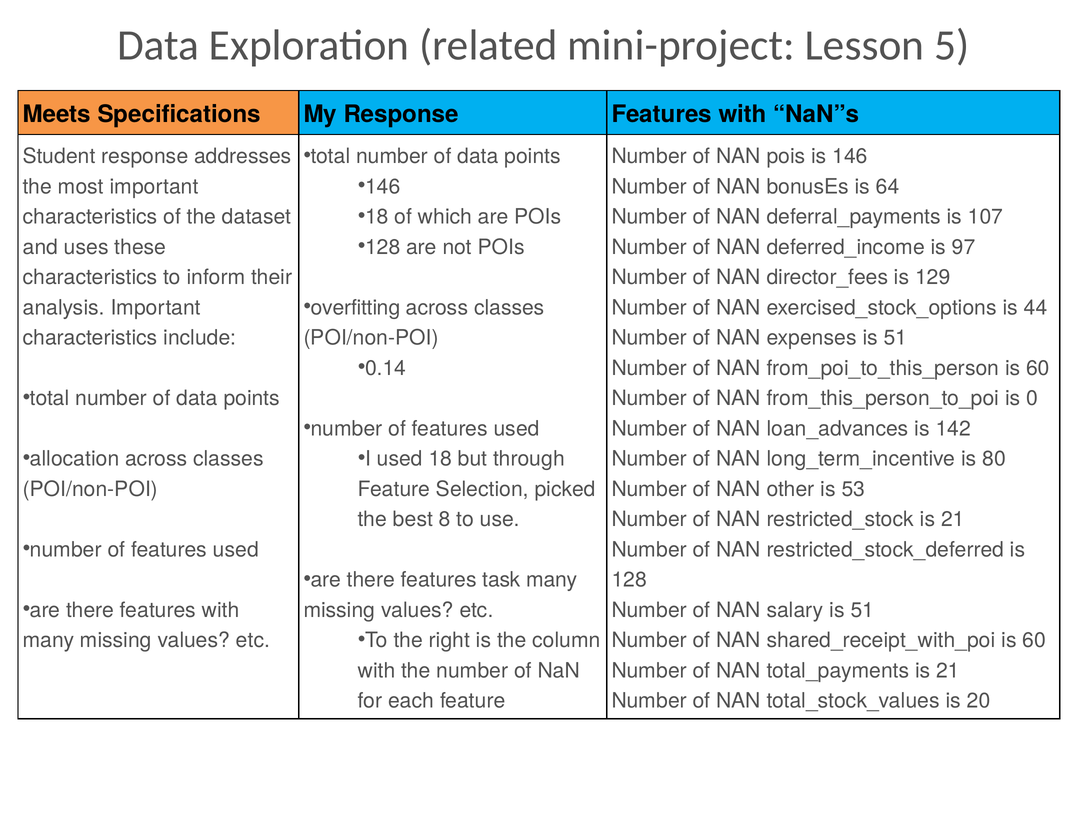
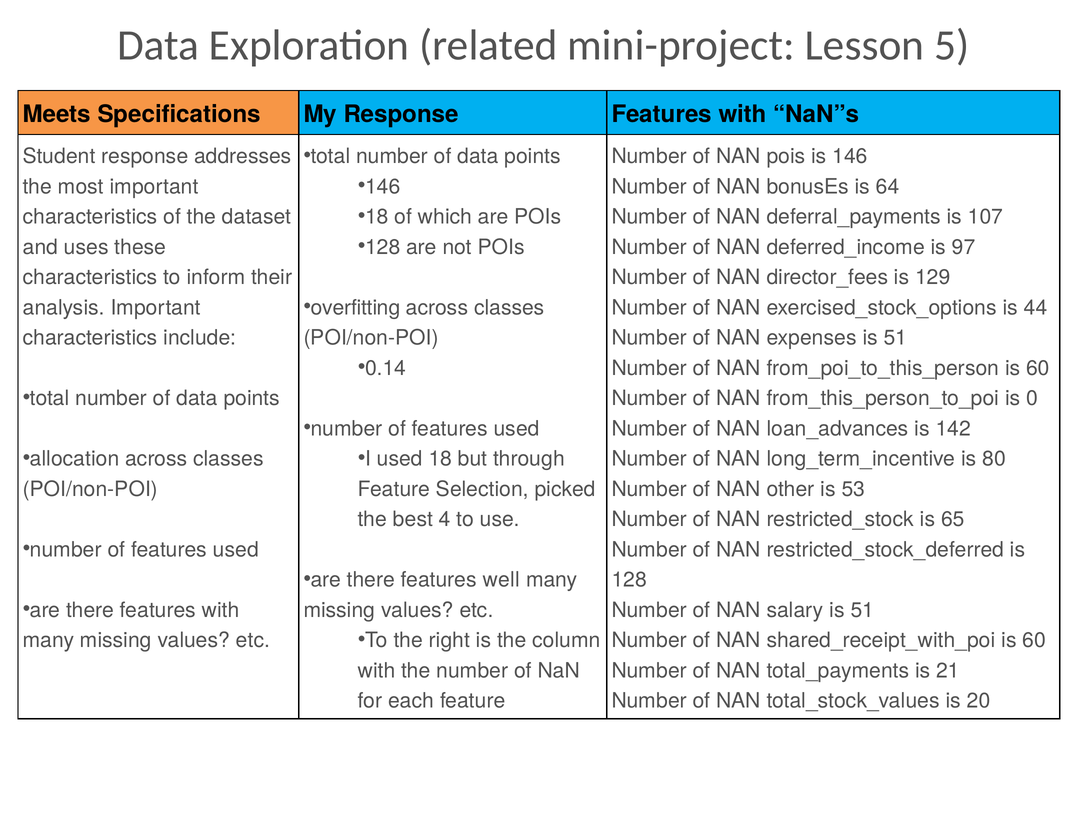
8: 8 -> 4
21 at (953, 520): 21 -> 65
task: task -> well
